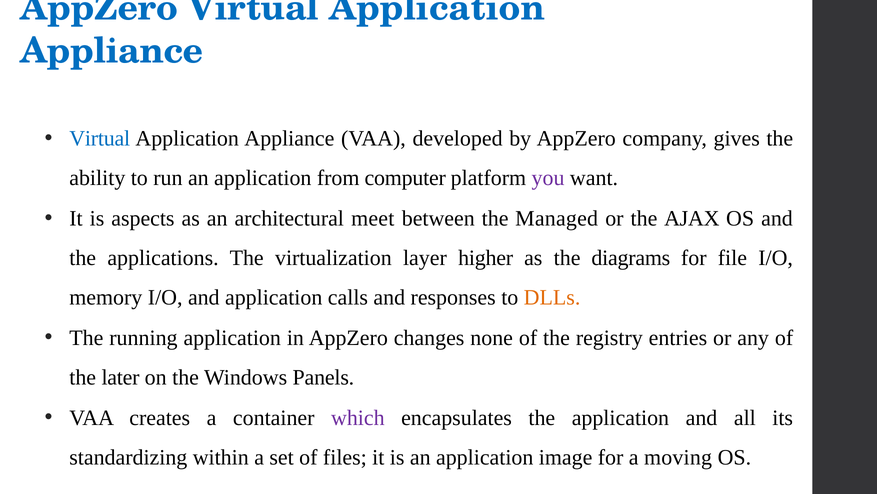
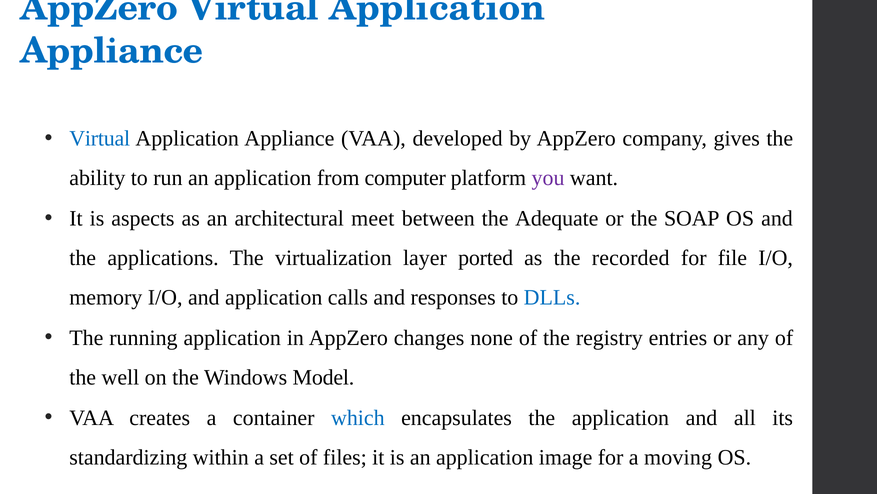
Managed: Managed -> Adequate
AJAX: AJAX -> SOAP
higher: higher -> ported
diagrams: diagrams -> recorded
DLLs colour: orange -> blue
later: later -> well
Panels: Panels -> Model
which colour: purple -> blue
